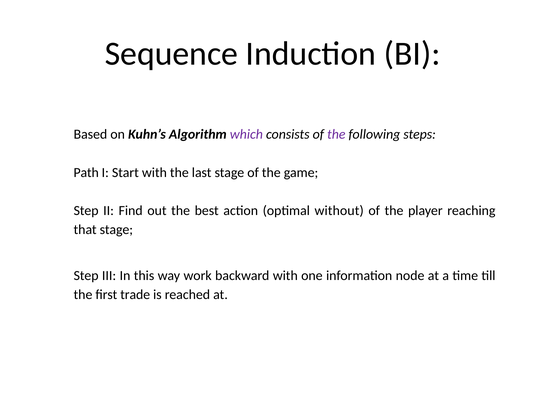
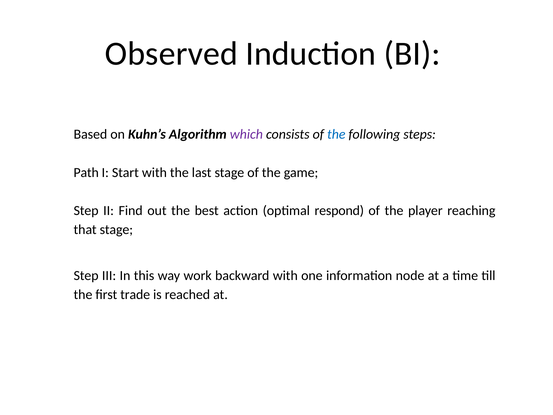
Sequence: Sequence -> Observed
the at (336, 134) colour: purple -> blue
without: without -> respond
